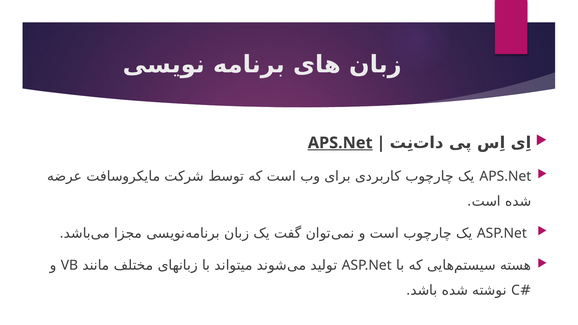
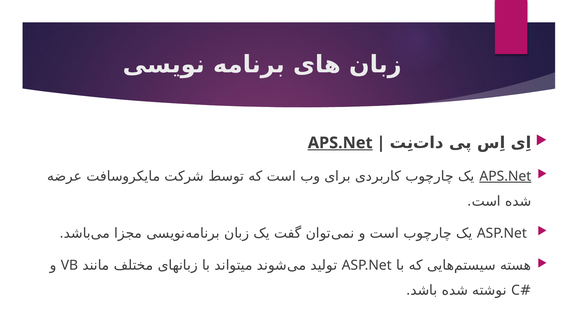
APS.Net at (505, 176) underline: none -> present
